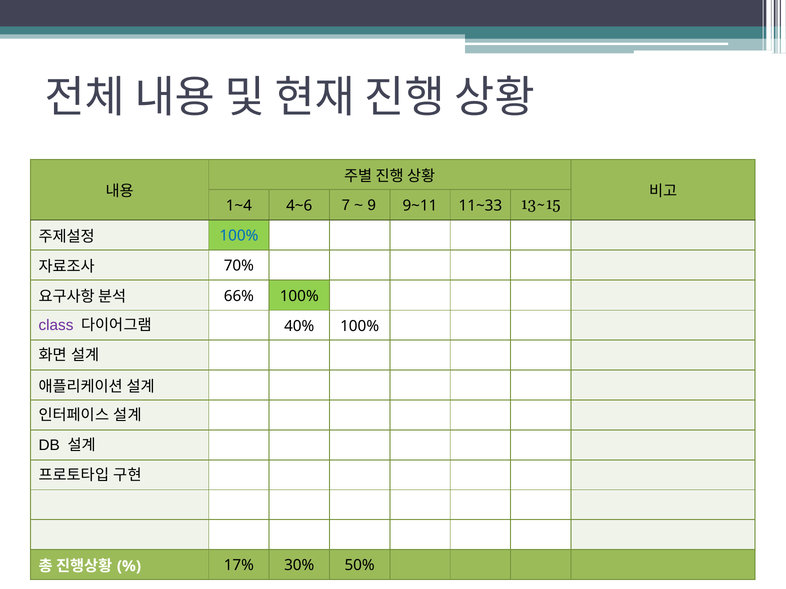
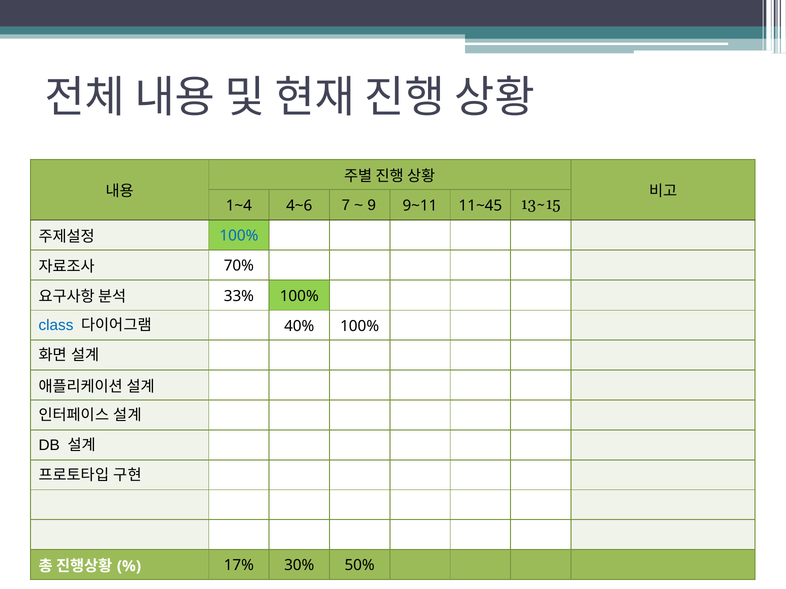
11~33: 11~33 -> 11~45
66%: 66% -> 33%
class colour: purple -> blue
